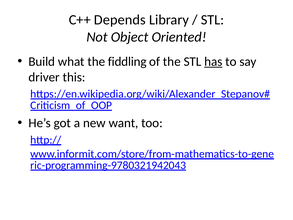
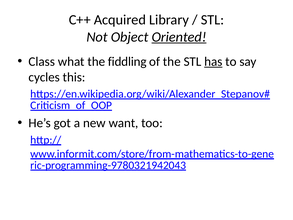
Depends: Depends -> Acquired
Oriented underline: none -> present
Build: Build -> Class
driver: driver -> cycles
